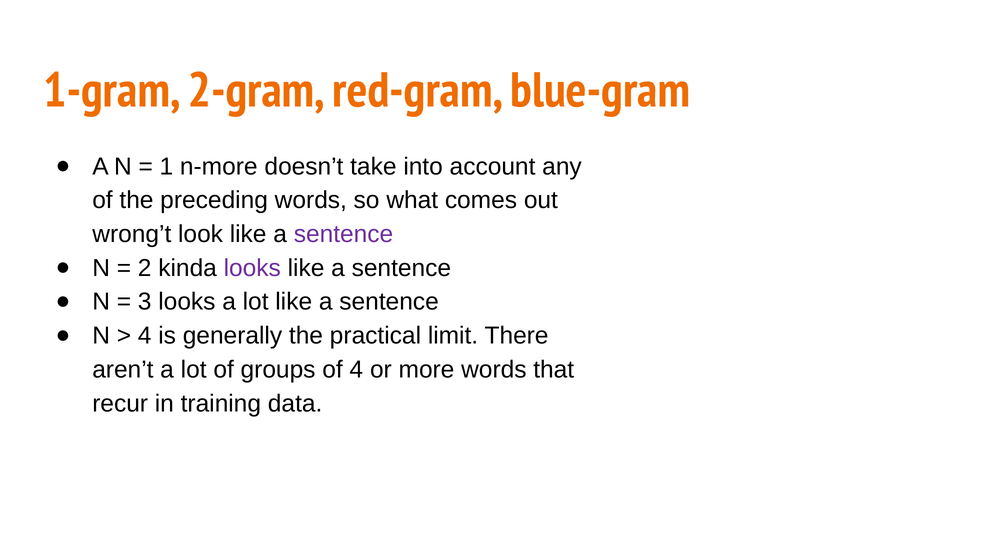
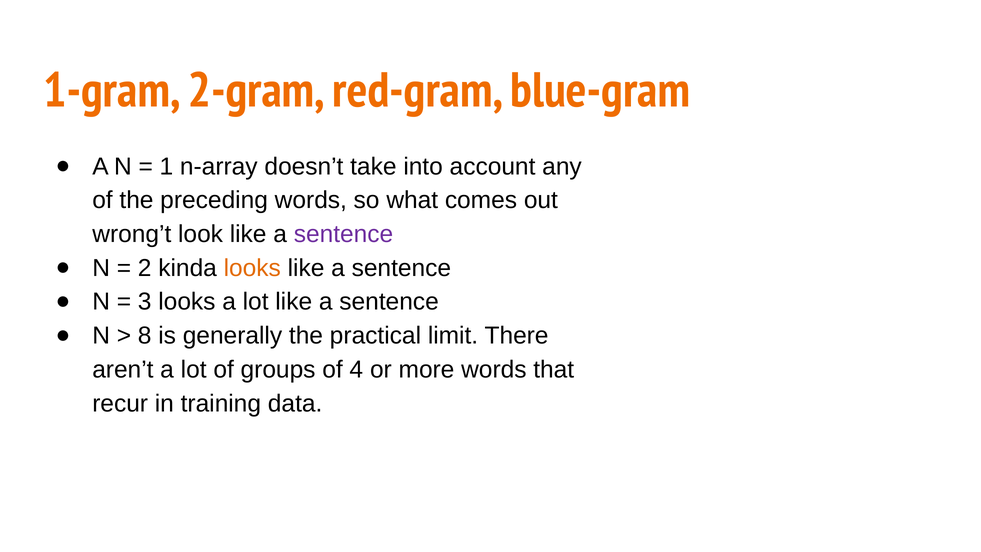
n-more: n-more -> n-array
looks at (252, 268) colour: purple -> orange
4 at (145, 336): 4 -> 8
